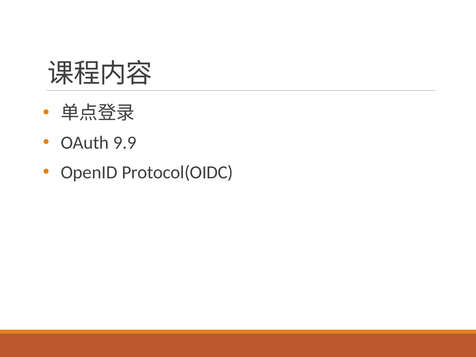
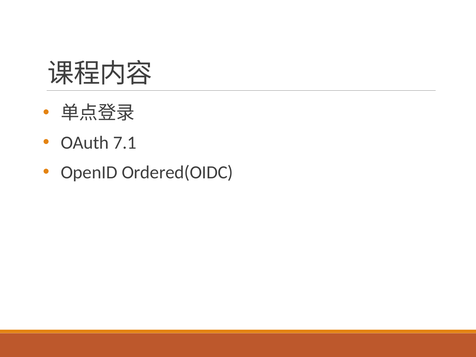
9.9: 9.9 -> 7.1
Protocol(OIDC: Protocol(OIDC -> Ordered(OIDC
